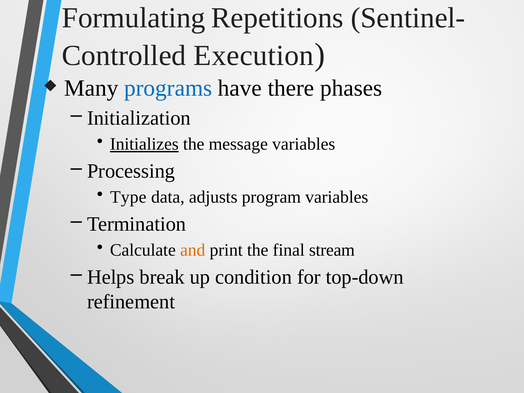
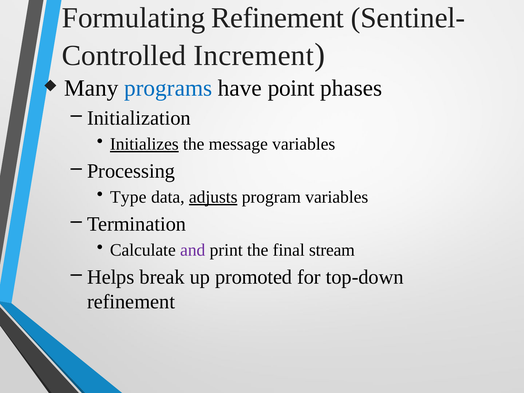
Formulating Repetitions: Repetitions -> Refinement
Execution: Execution -> Increment
there: there -> point
adjusts underline: none -> present
and colour: orange -> purple
condition: condition -> promoted
